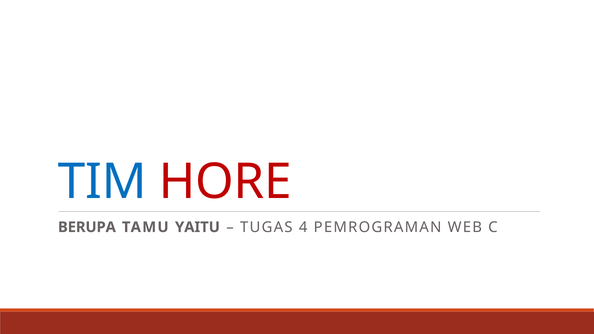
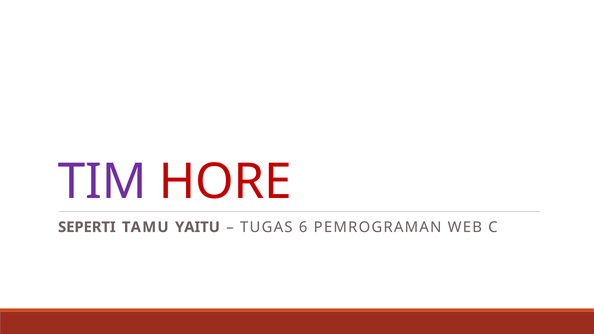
TIM colour: blue -> purple
BERUPA: BERUPA -> SEPERTI
4: 4 -> 6
